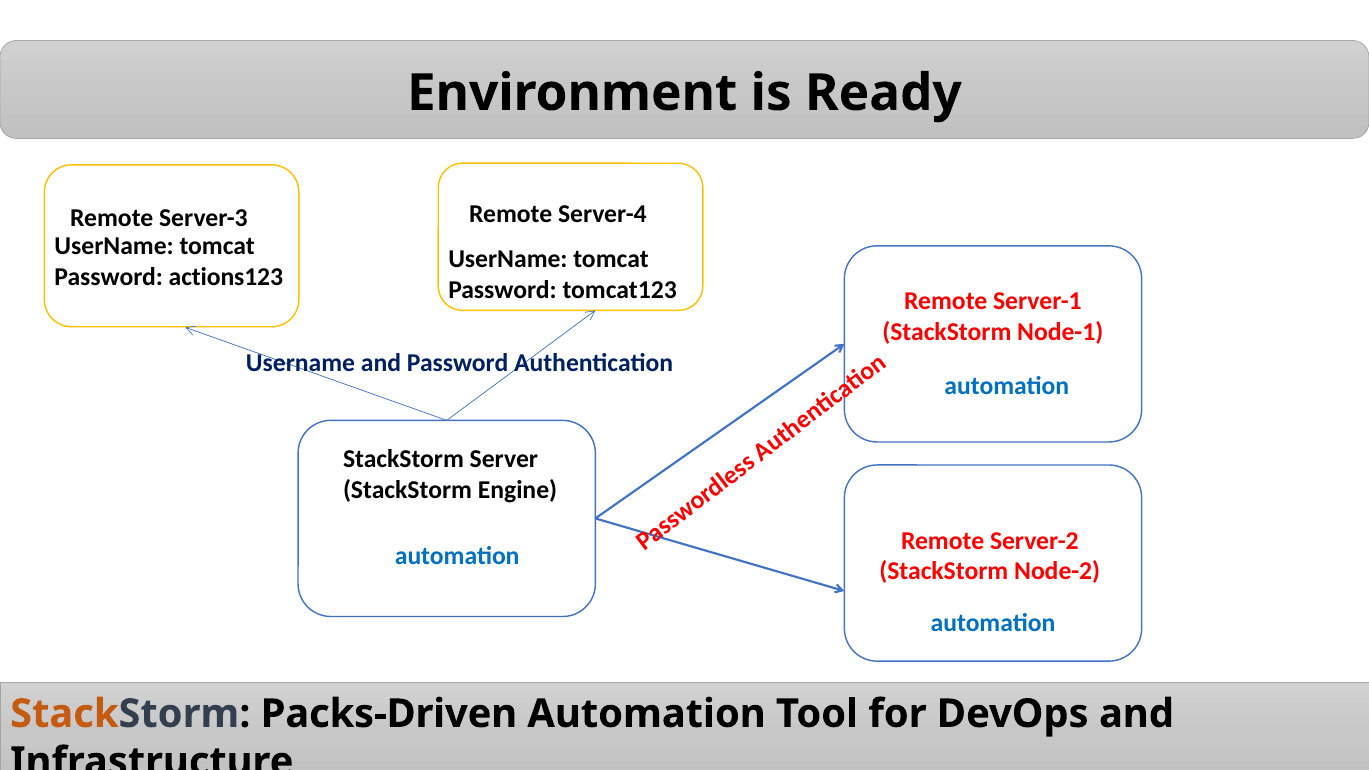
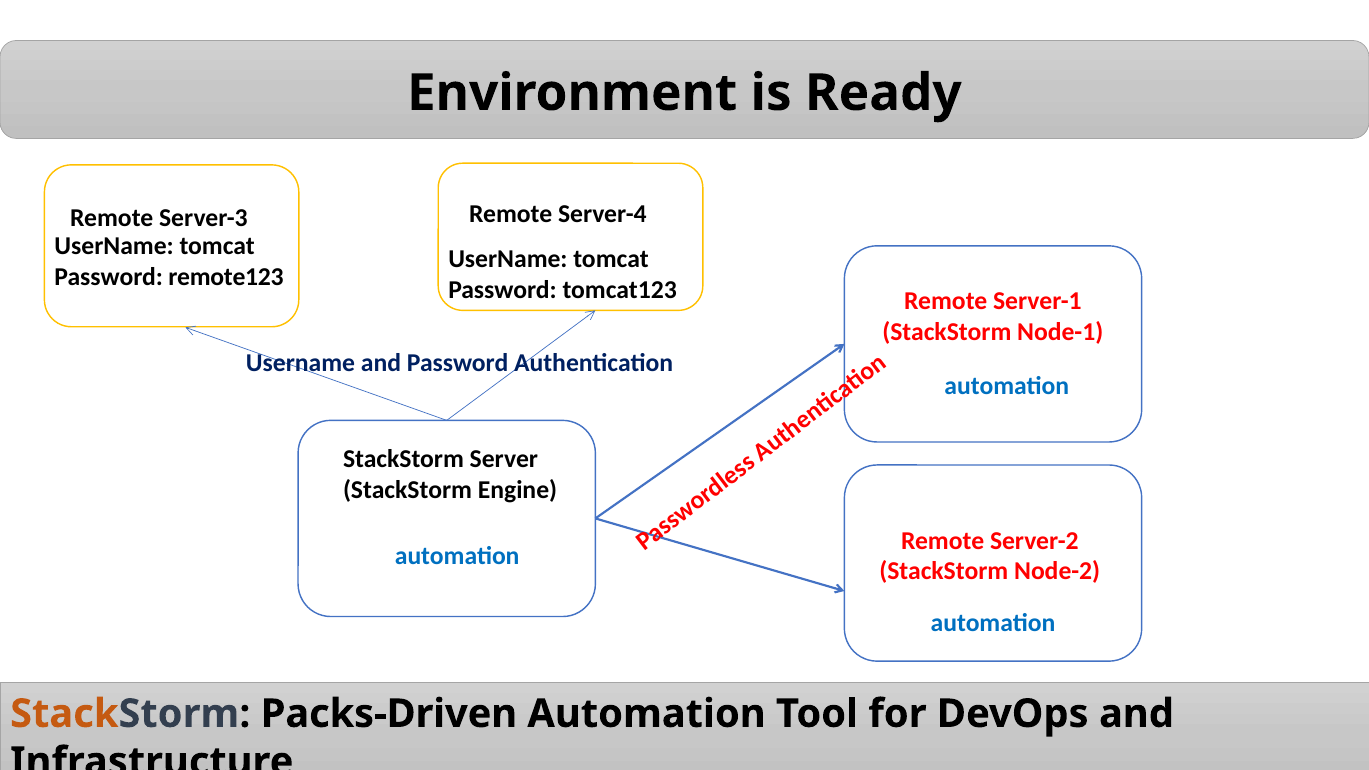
actions123: actions123 -> remote123
